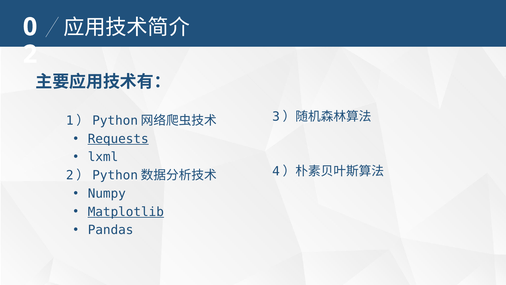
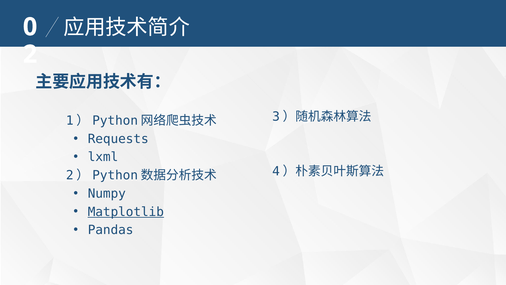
Requests underline: present -> none
